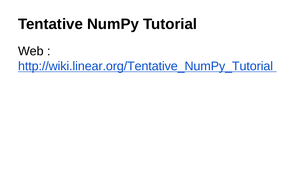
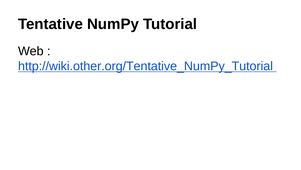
http://wiki.linear.org/Tentative_NumPy_Tutorial: http://wiki.linear.org/Tentative_NumPy_Tutorial -> http://wiki.other.org/Tentative_NumPy_Tutorial
